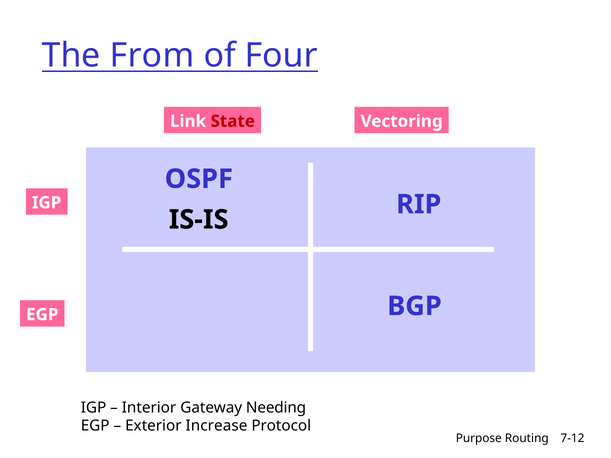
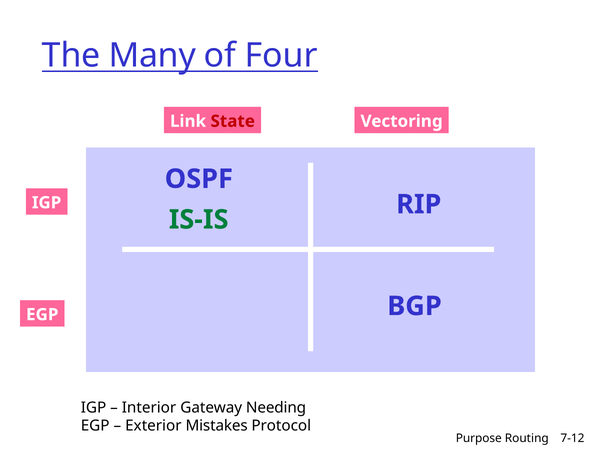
From: From -> Many
IS-IS colour: black -> green
Increase: Increase -> Mistakes
